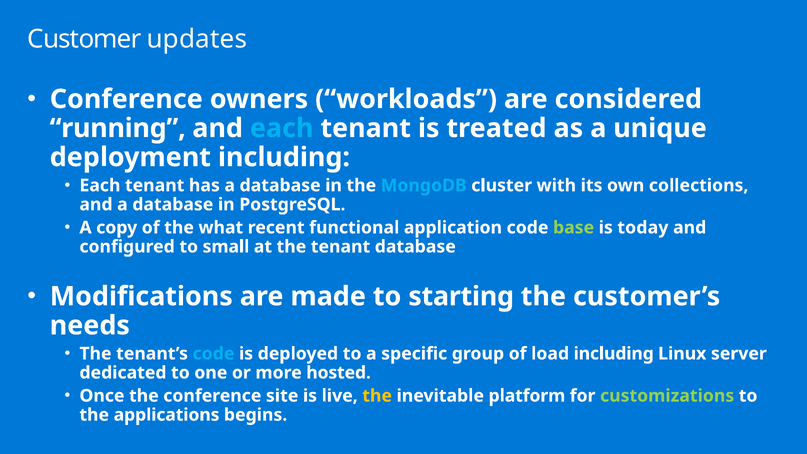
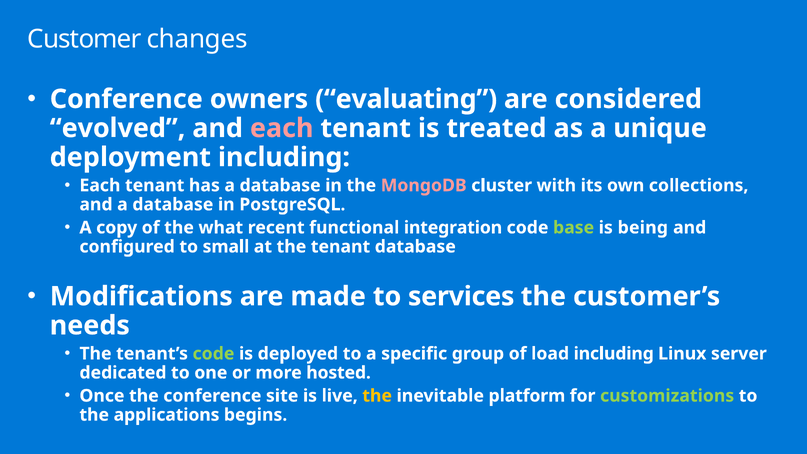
updates: updates -> changes
workloads: workloads -> evaluating
running: running -> evolved
each at (282, 128) colour: light blue -> pink
MongoDB colour: light blue -> pink
application: application -> integration
today: today -> being
starting: starting -> services
code at (213, 354) colour: light blue -> light green
